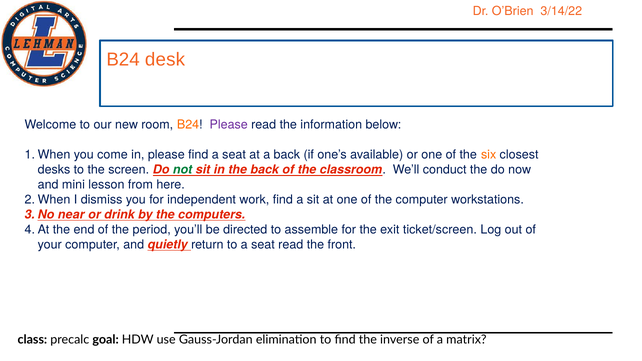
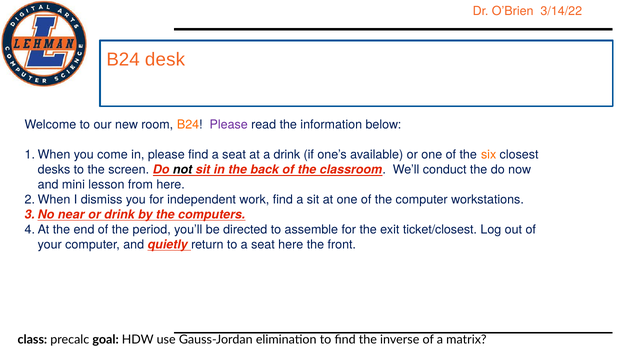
a back: back -> drink
not colour: green -> black
ticket/screen: ticket/screen -> ticket/closest
seat read: read -> here
